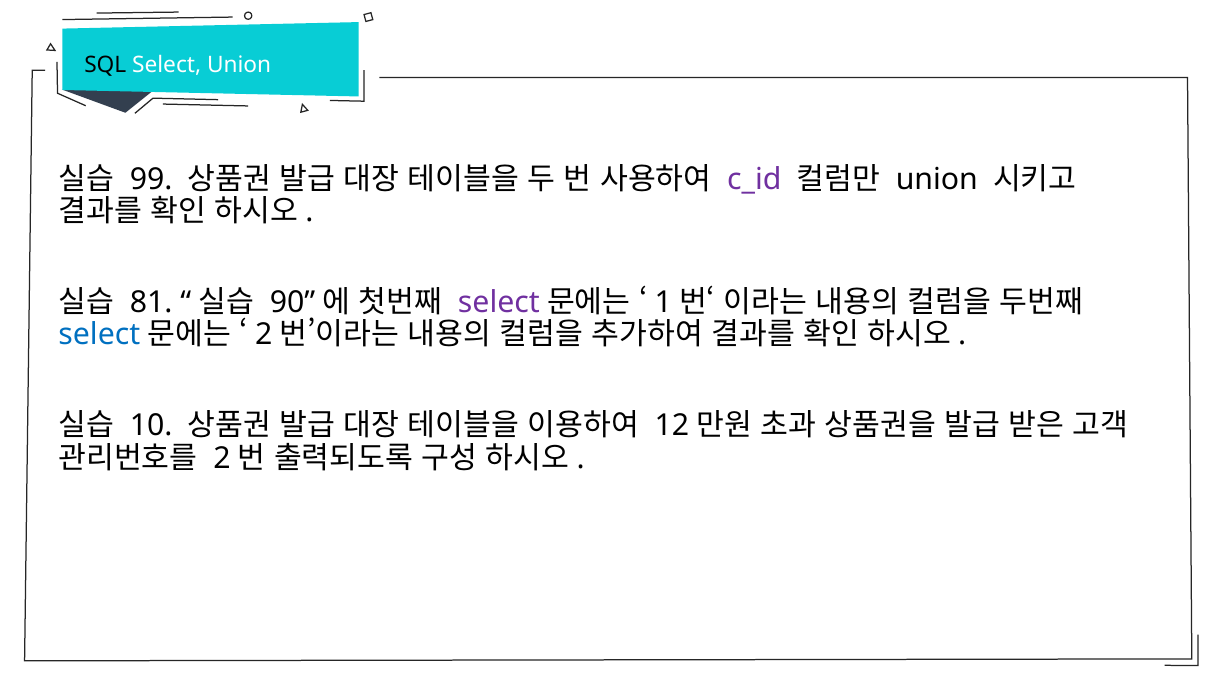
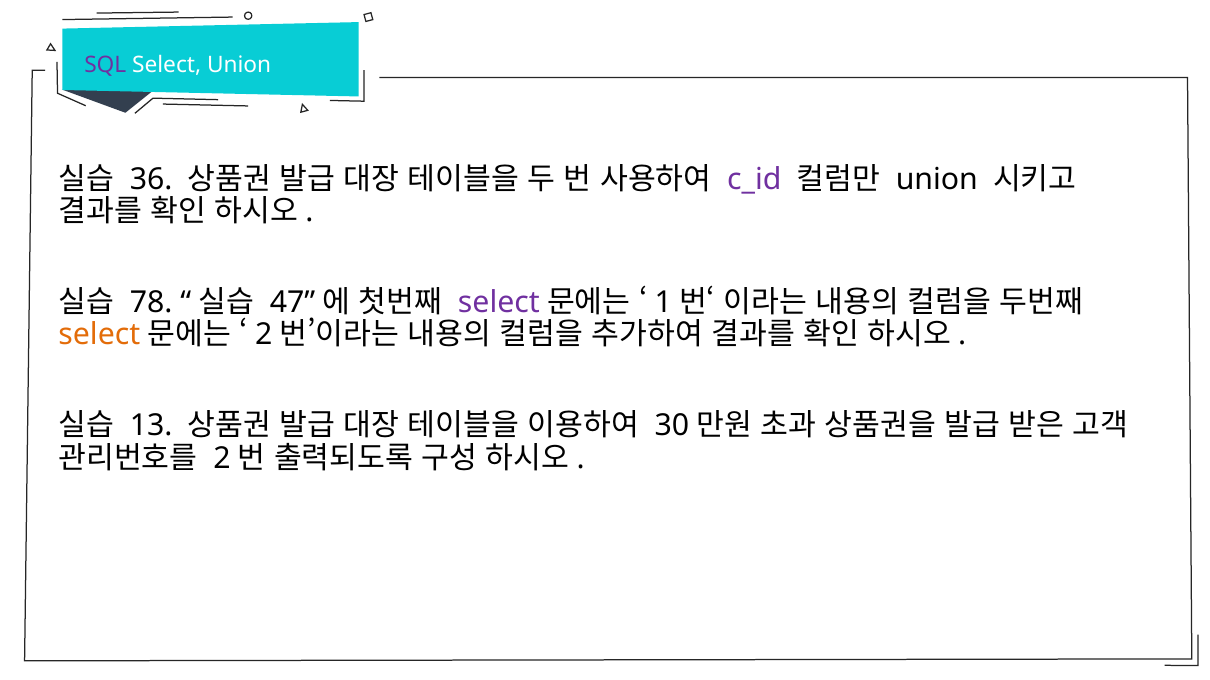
SQL colour: black -> purple
99: 99 -> 36
81: 81 -> 78
90: 90 -> 47
select at (99, 335) colour: blue -> orange
10: 10 -> 13
12: 12 -> 30
